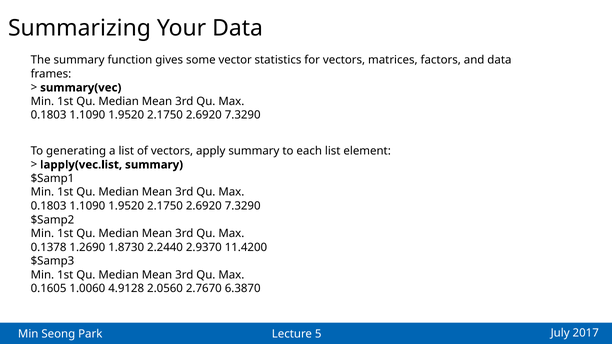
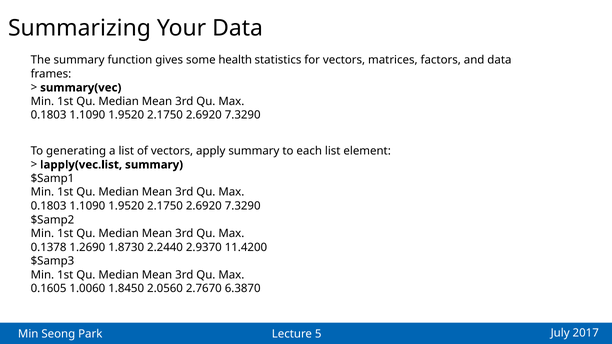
vector: vector -> health
4.9128: 4.9128 -> 1.8450
